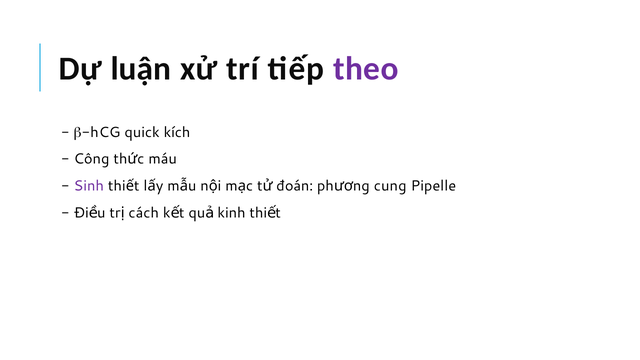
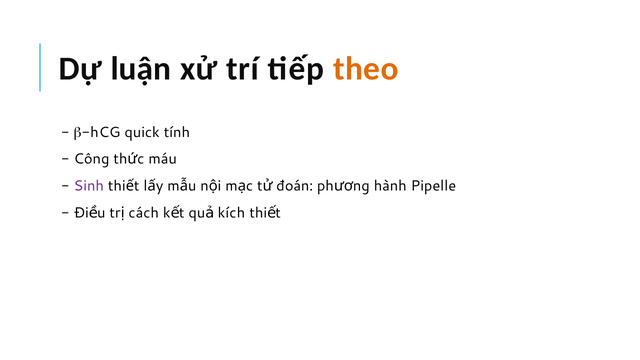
theo colour: purple -> orange
kích: kích -> tính
cung: cung -> hành
kinh: kinh -> kích
